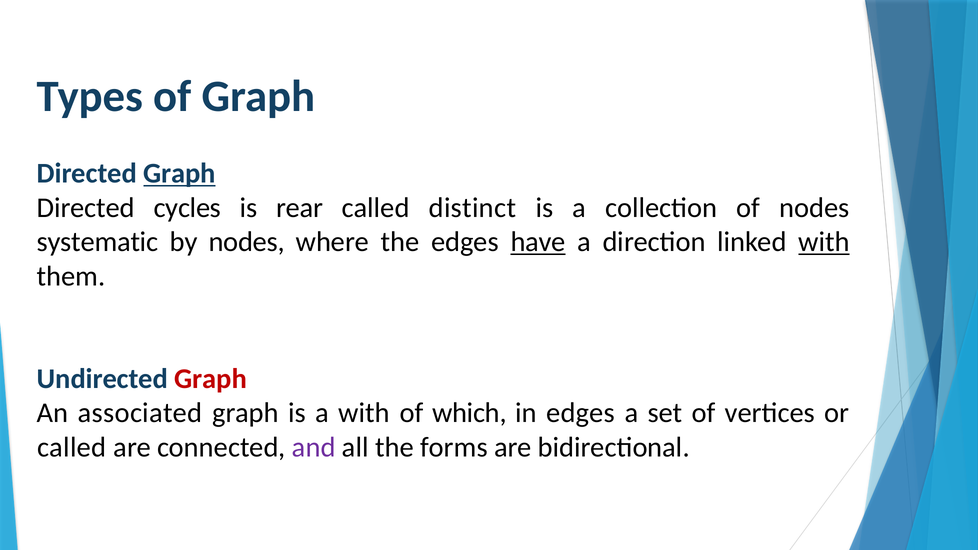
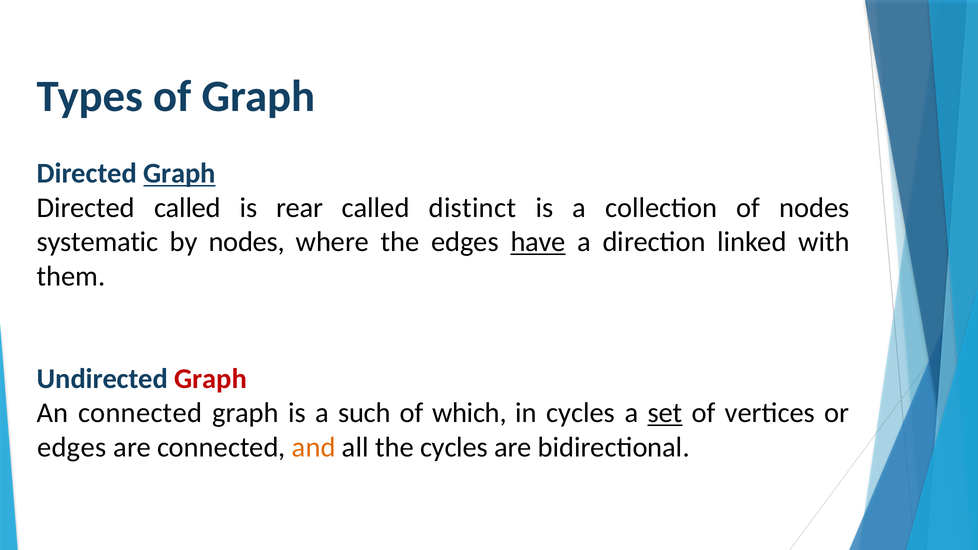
Directed cycles: cycles -> called
with at (824, 242) underline: present -> none
An associated: associated -> connected
a with: with -> such
in edges: edges -> cycles
set underline: none -> present
called at (72, 447): called -> edges
and colour: purple -> orange
the forms: forms -> cycles
